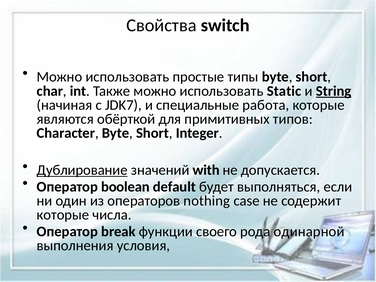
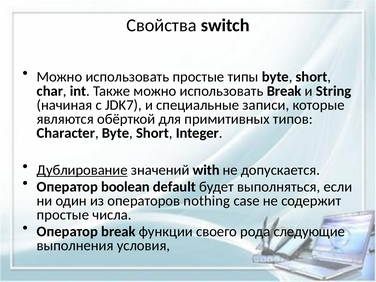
использовать Static: Static -> Break
String underline: present -> none
работа: работа -> записи
которые at (63, 215): которые -> простые
одинарной: одинарной -> следующие
